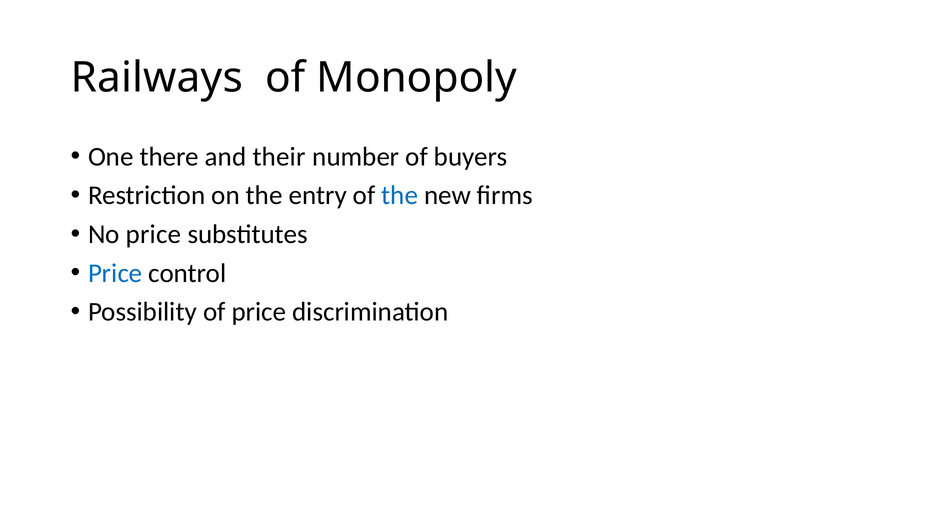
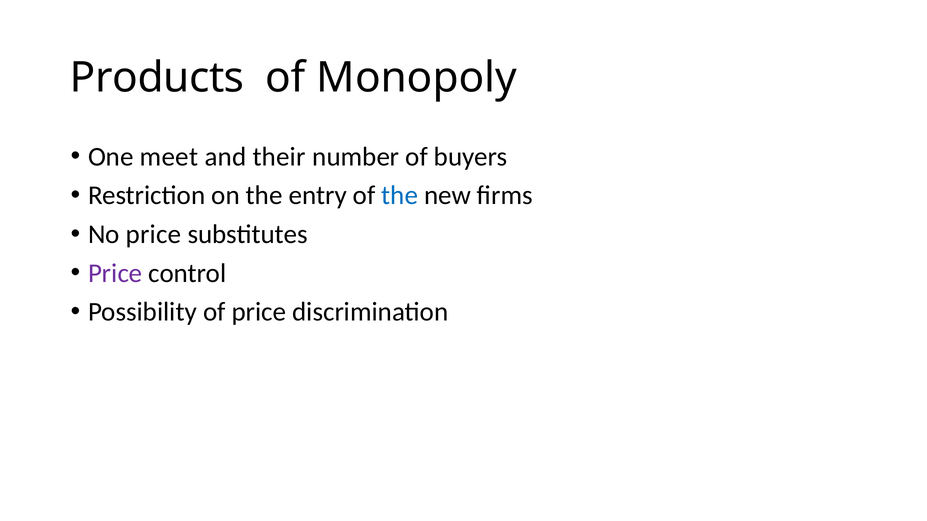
Railways: Railways -> Products
there: there -> meet
Price at (115, 273) colour: blue -> purple
